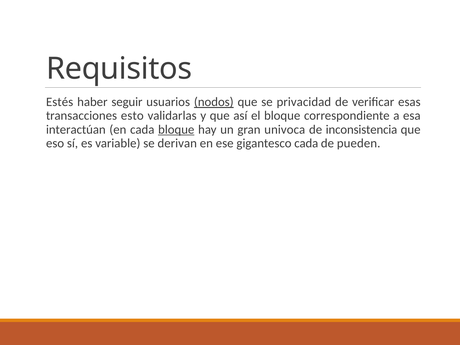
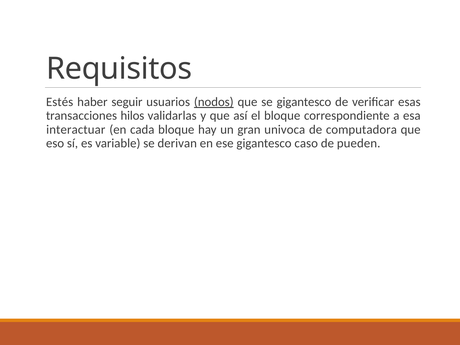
se privacidad: privacidad -> gigantesco
esto: esto -> hilos
interactúan: interactúan -> interactuar
bloque at (176, 130) underline: present -> none
inconsistencia: inconsistencia -> computadora
gigantesco cada: cada -> caso
